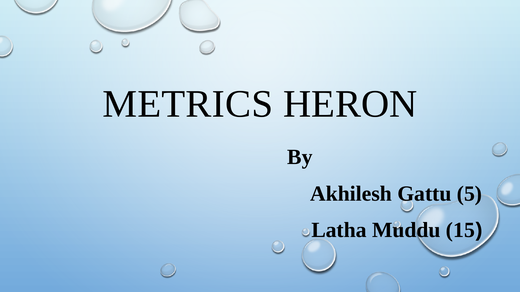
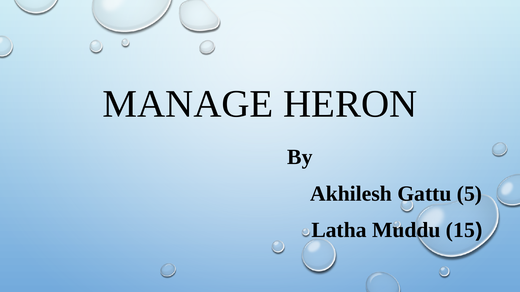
METRICS: METRICS -> MANAGE
